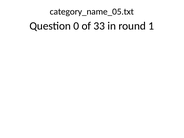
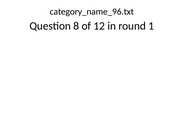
category_name_05.txt: category_name_05.txt -> category_name_96.txt
0: 0 -> 8
33: 33 -> 12
